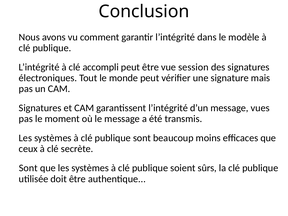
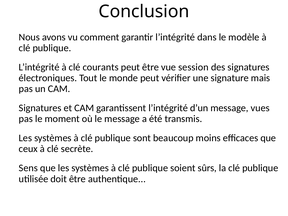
accompli: accompli -> courants
Sont at (28, 168): Sont -> Sens
